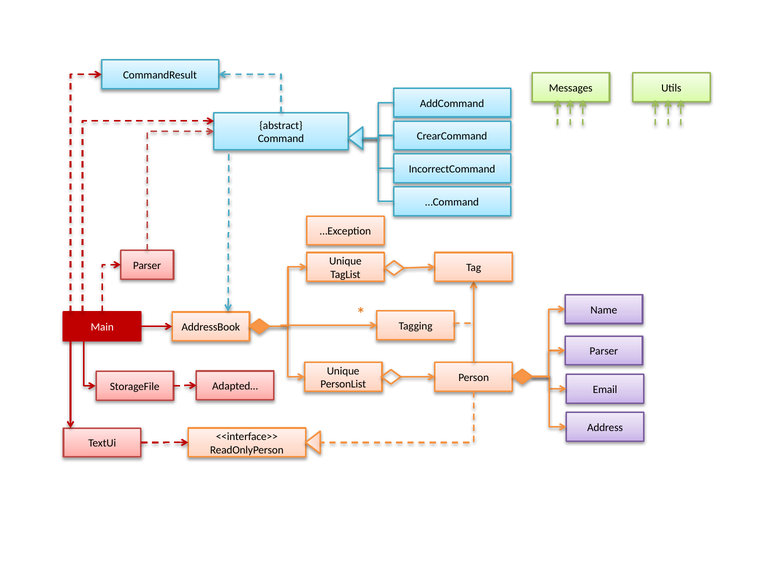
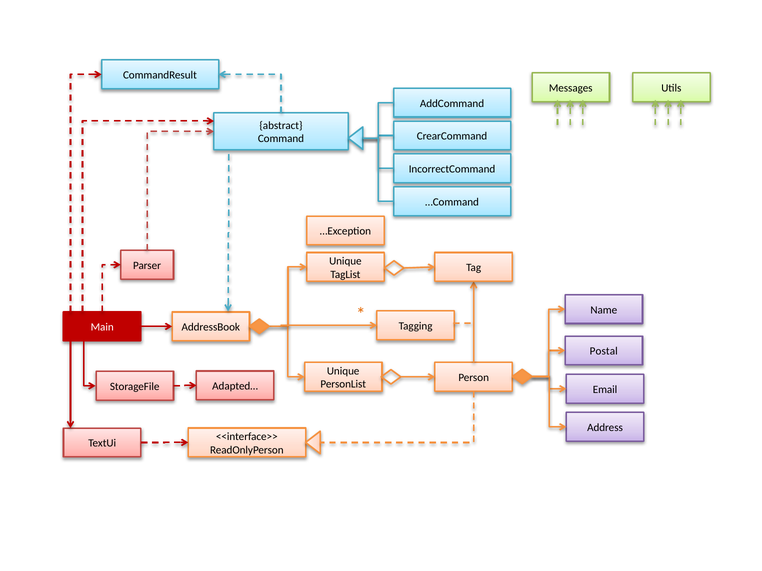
Parser at (604, 352): Parser -> Postal
